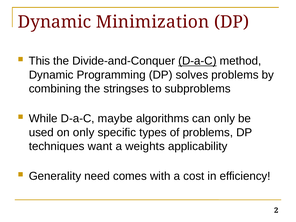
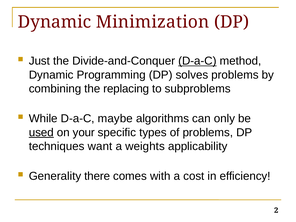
This: This -> Just
stringses: stringses -> replacing
used underline: none -> present
on only: only -> your
need: need -> there
